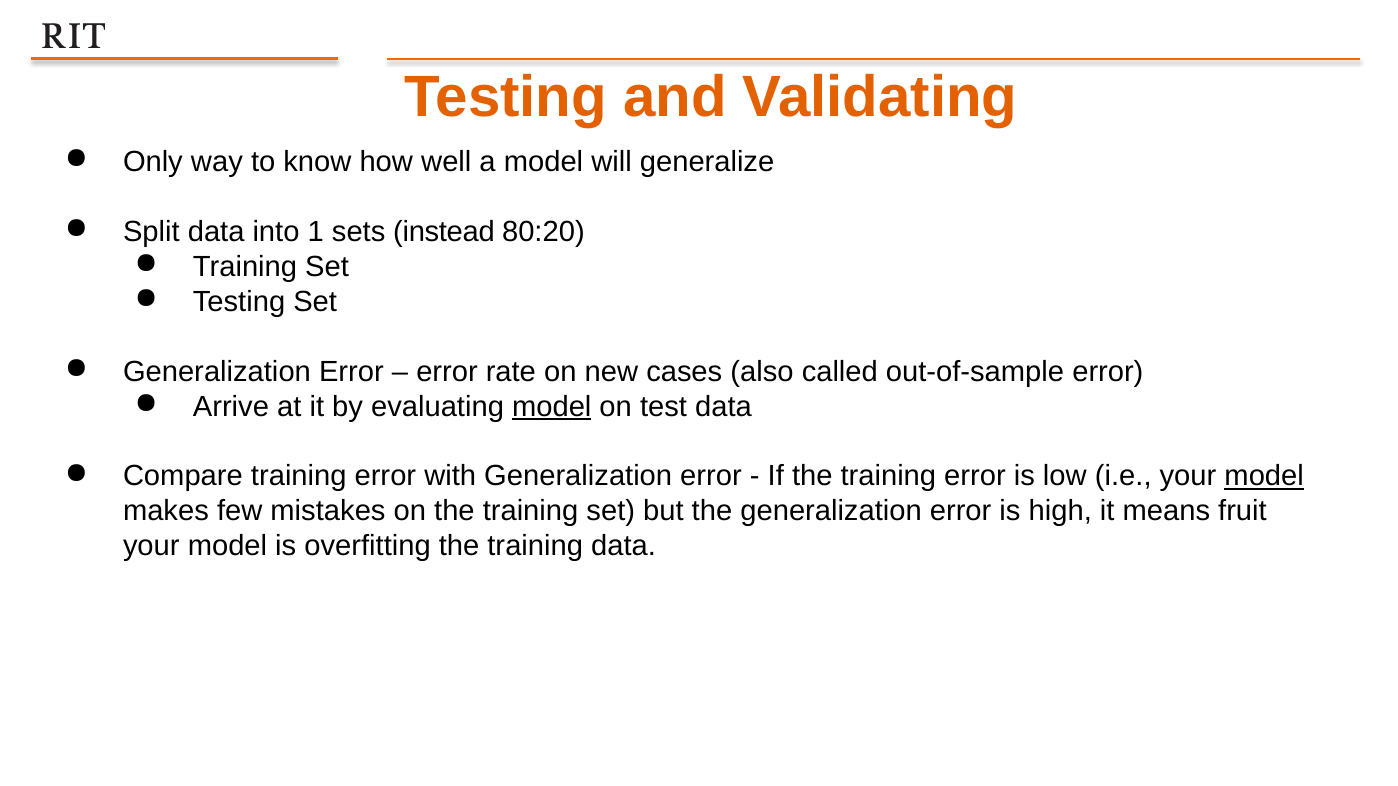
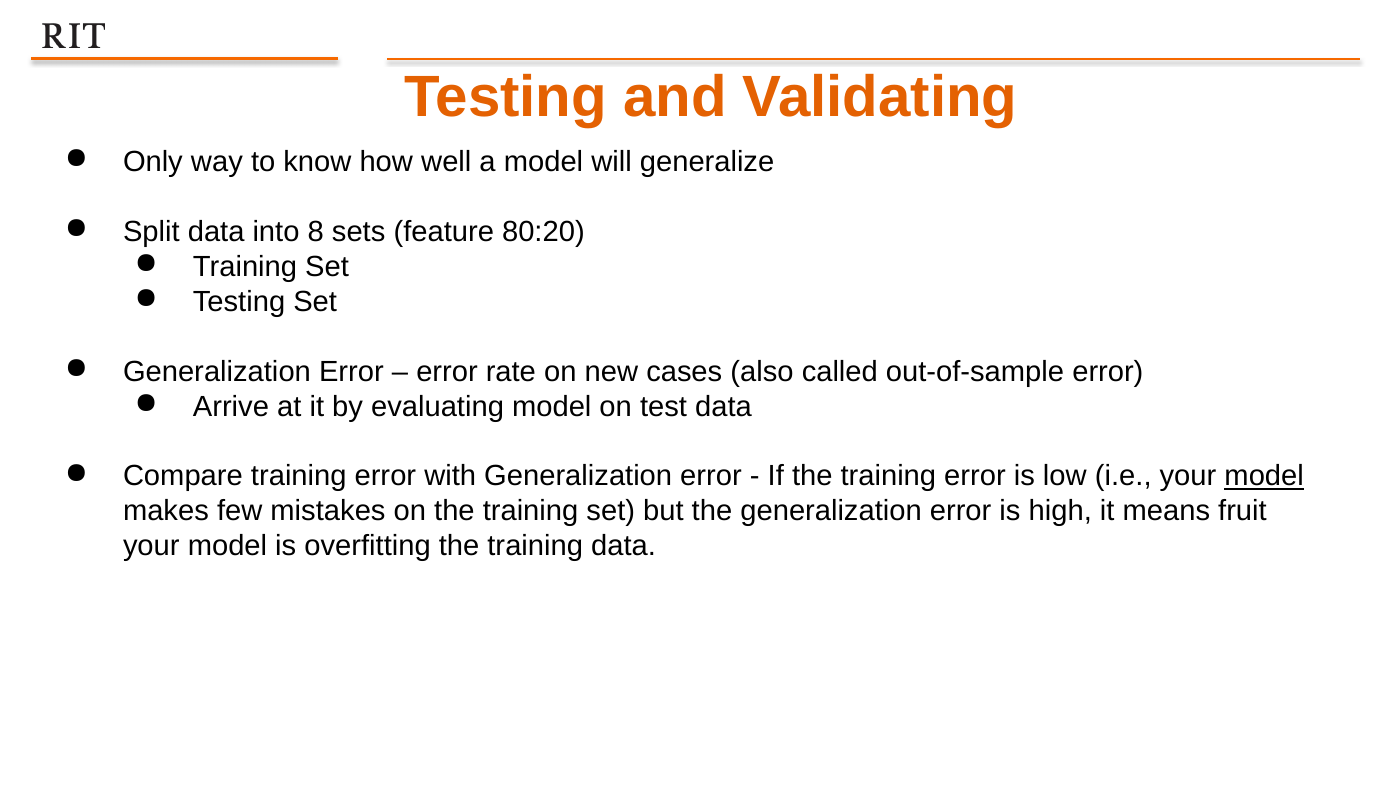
1: 1 -> 8
instead: instead -> feature
model at (552, 407) underline: present -> none
